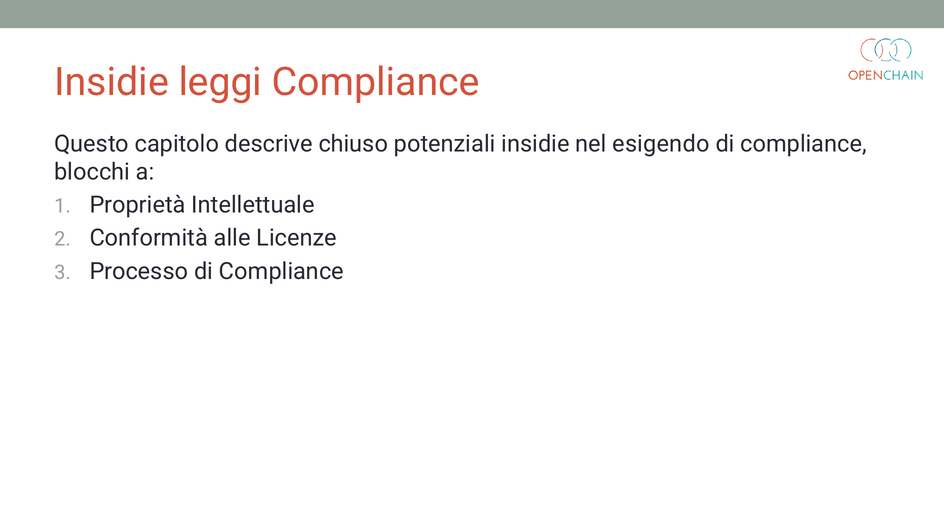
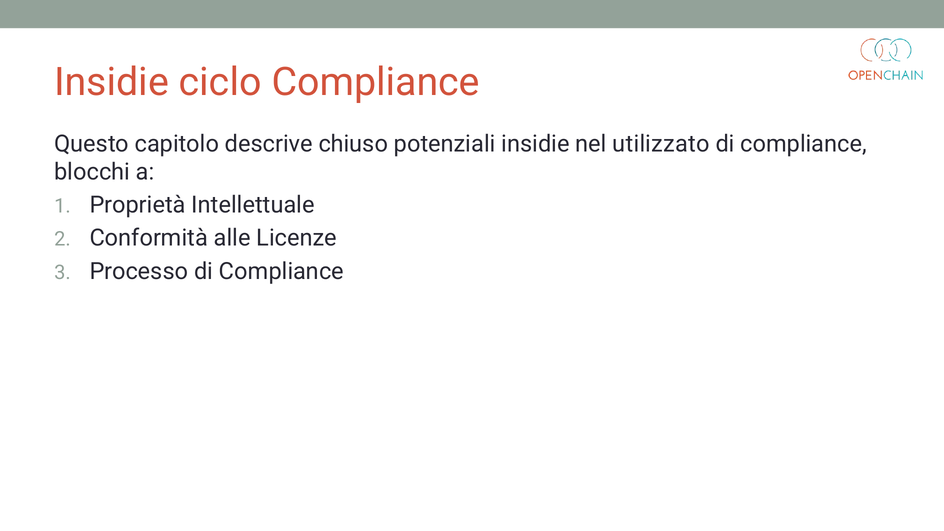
leggi: leggi -> ciclo
esigendo: esigendo -> utilizzato
